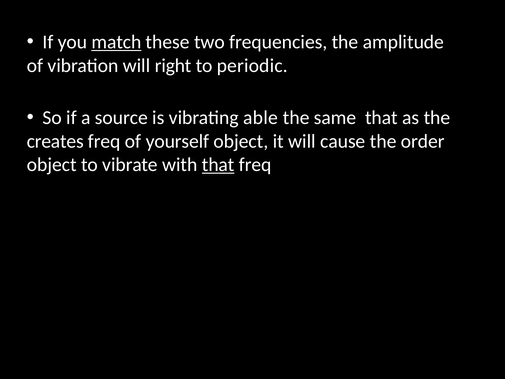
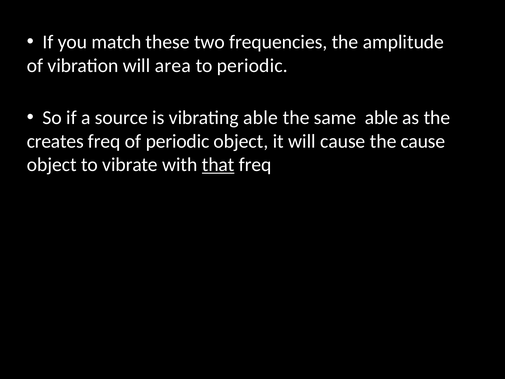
match underline: present -> none
right: right -> area
same that: that -> able
of yourself: yourself -> periodic
the order: order -> cause
